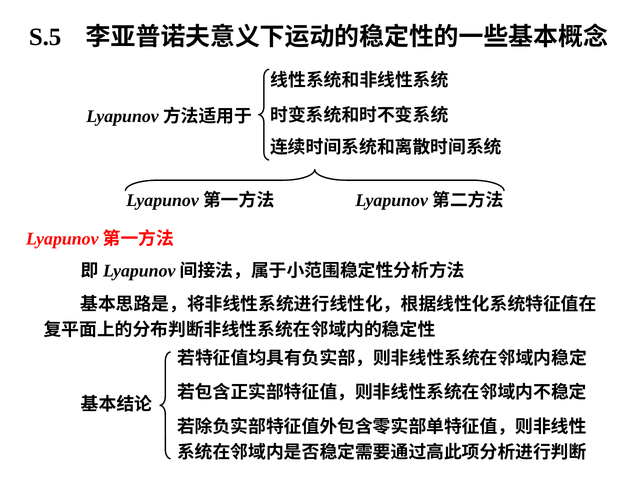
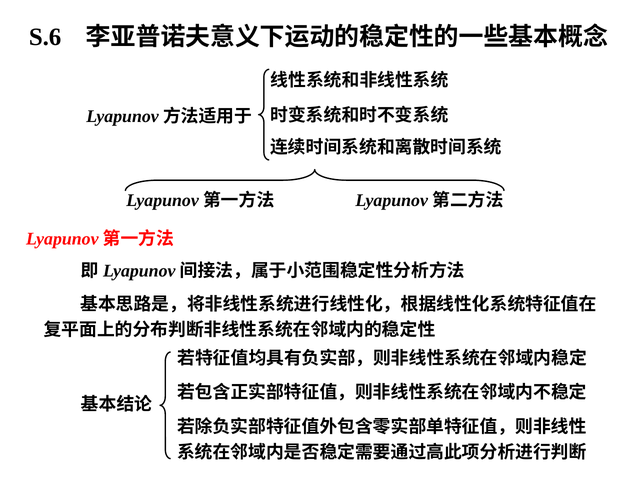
S.5: S.5 -> S.6
